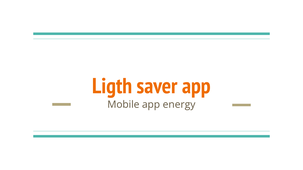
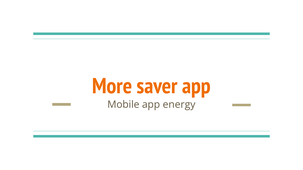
Ligth: Ligth -> More
